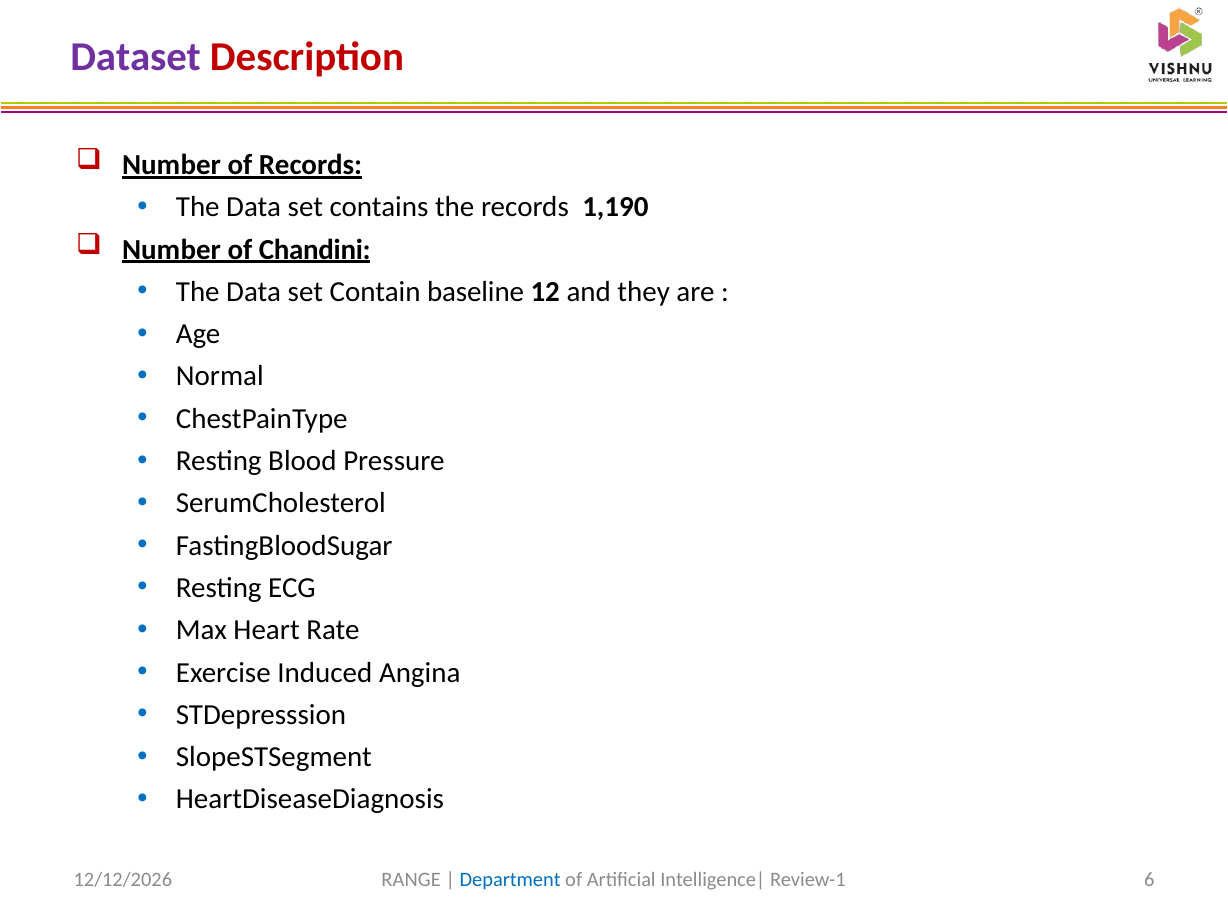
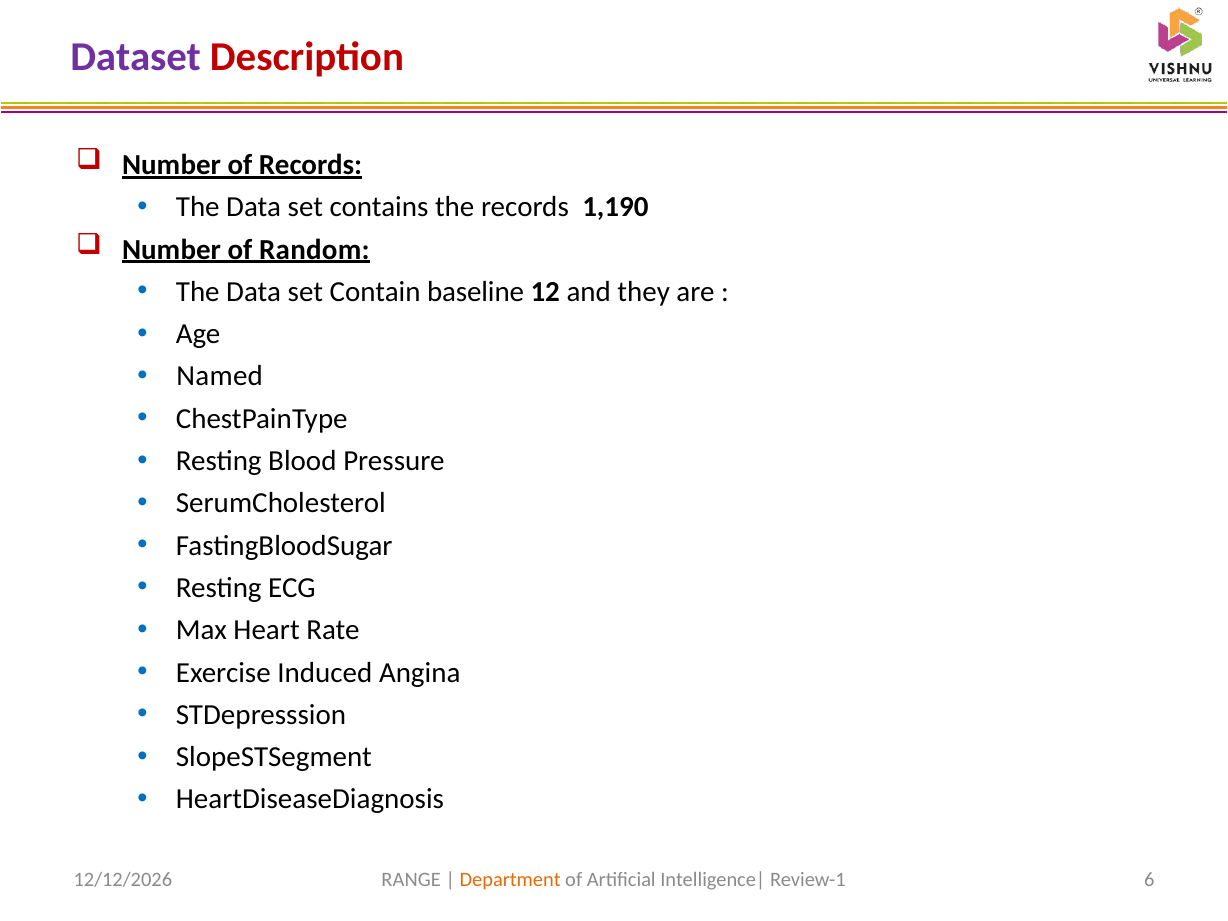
Chandini: Chandini -> Random
Normal: Normal -> Named
Department colour: blue -> orange
